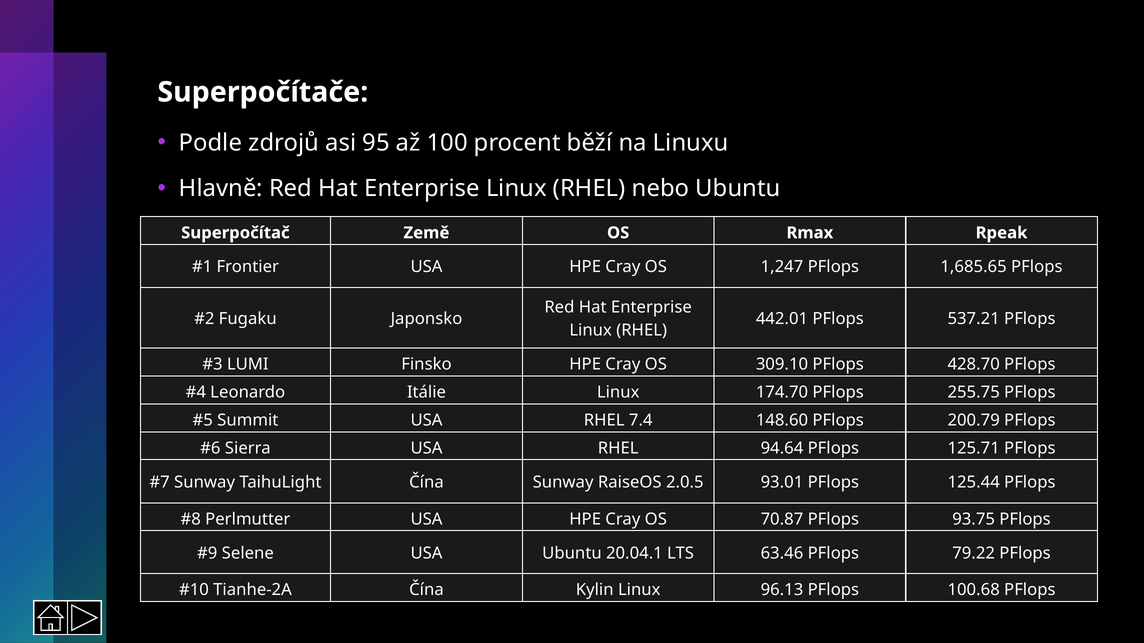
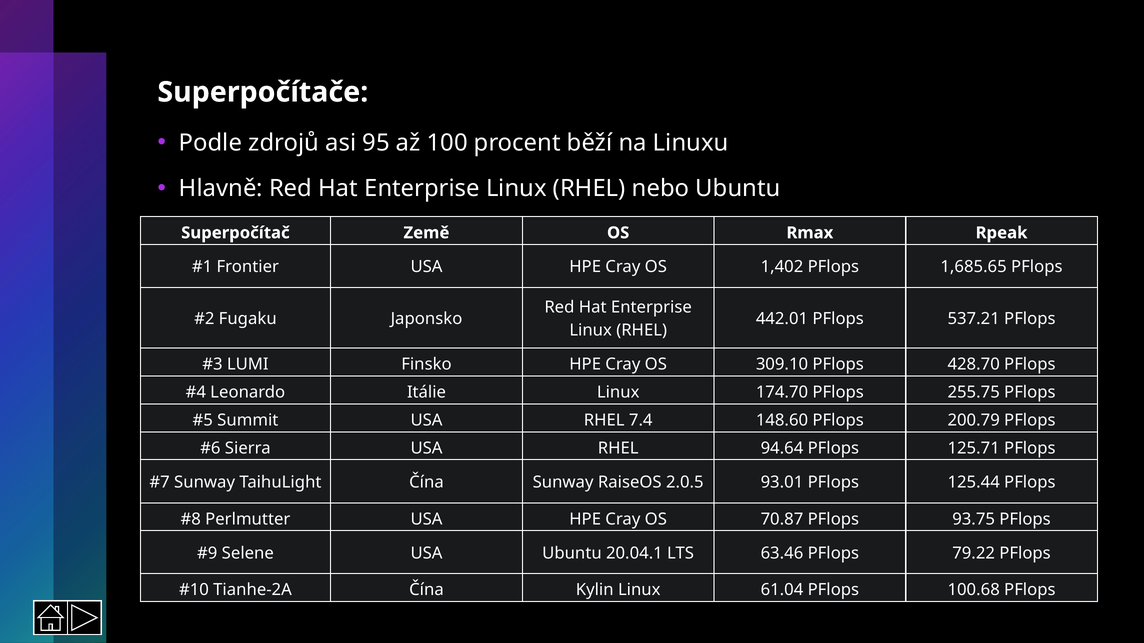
1,247: 1,247 -> 1,402
96.13: 96.13 -> 61.04
